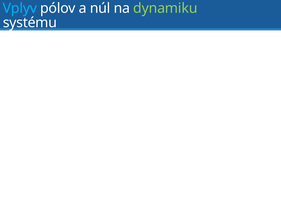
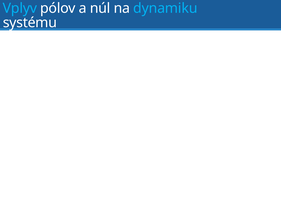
dynamiku colour: light green -> light blue
